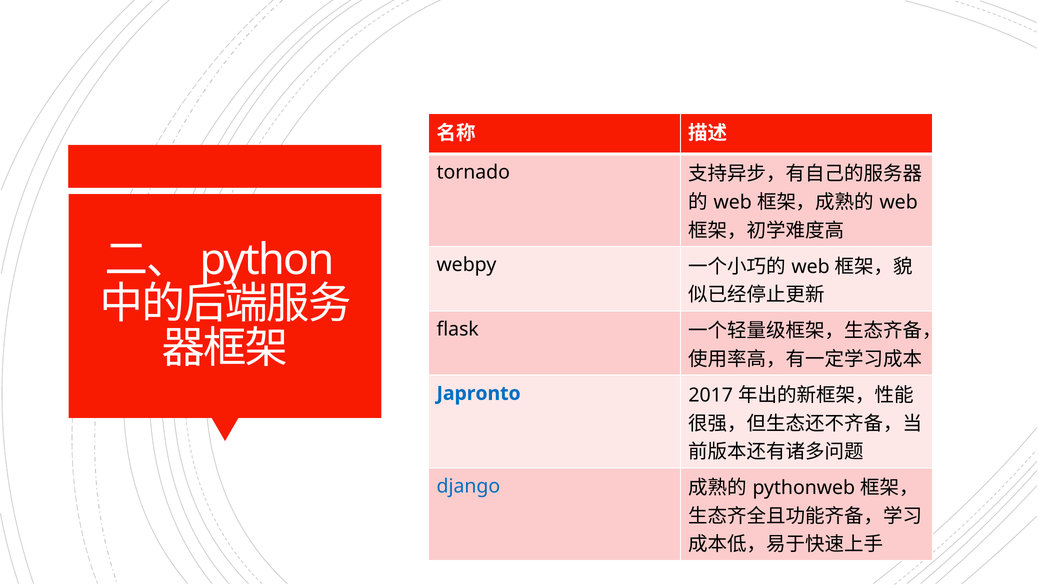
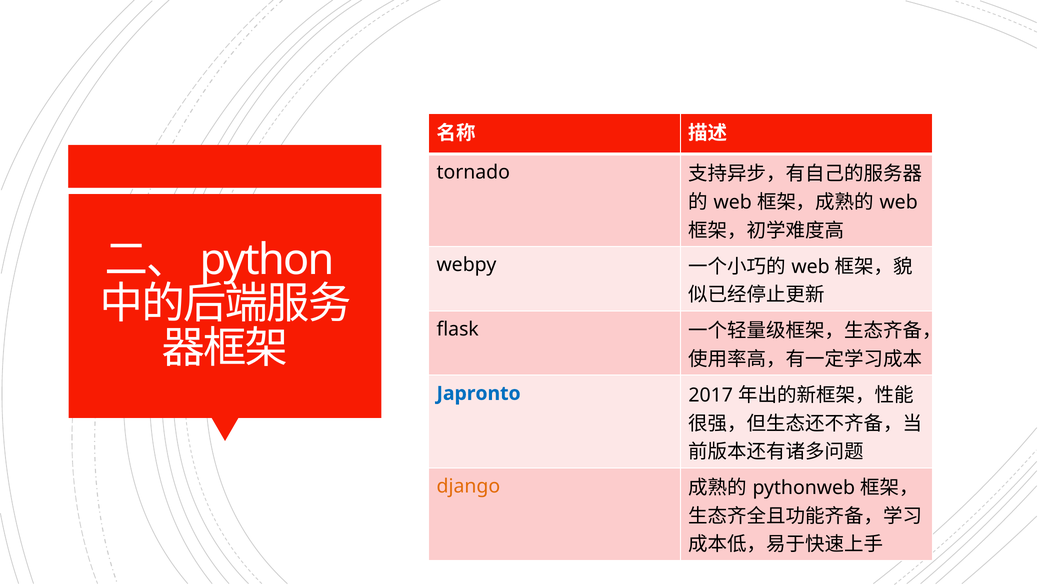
django colour: blue -> orange
